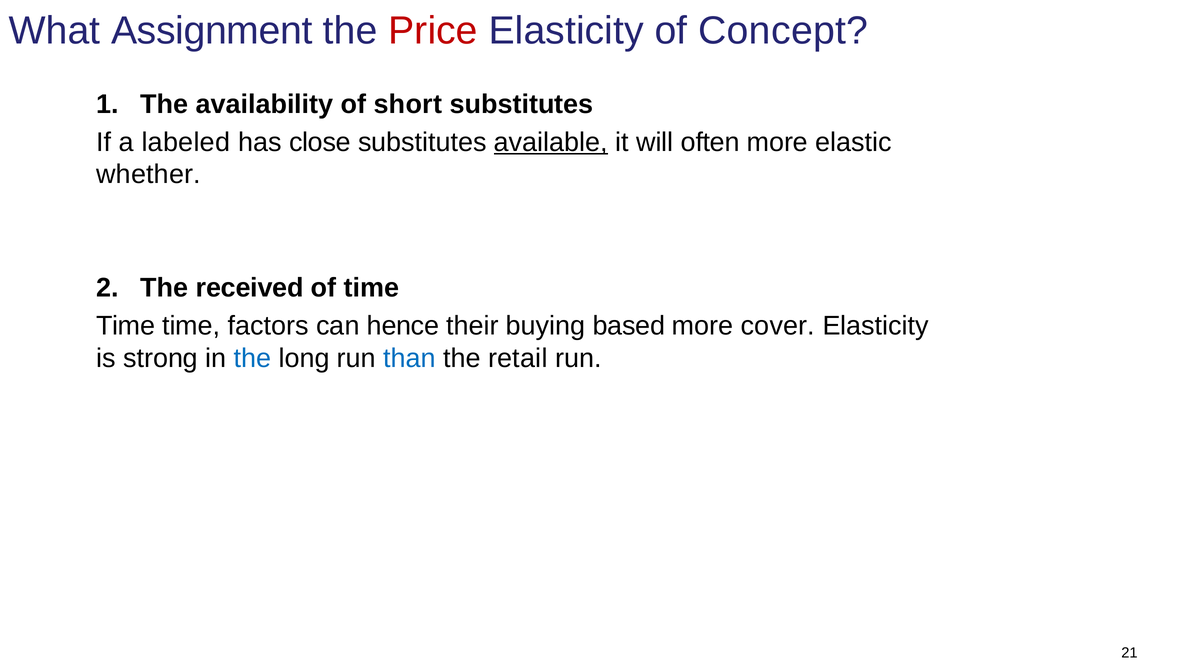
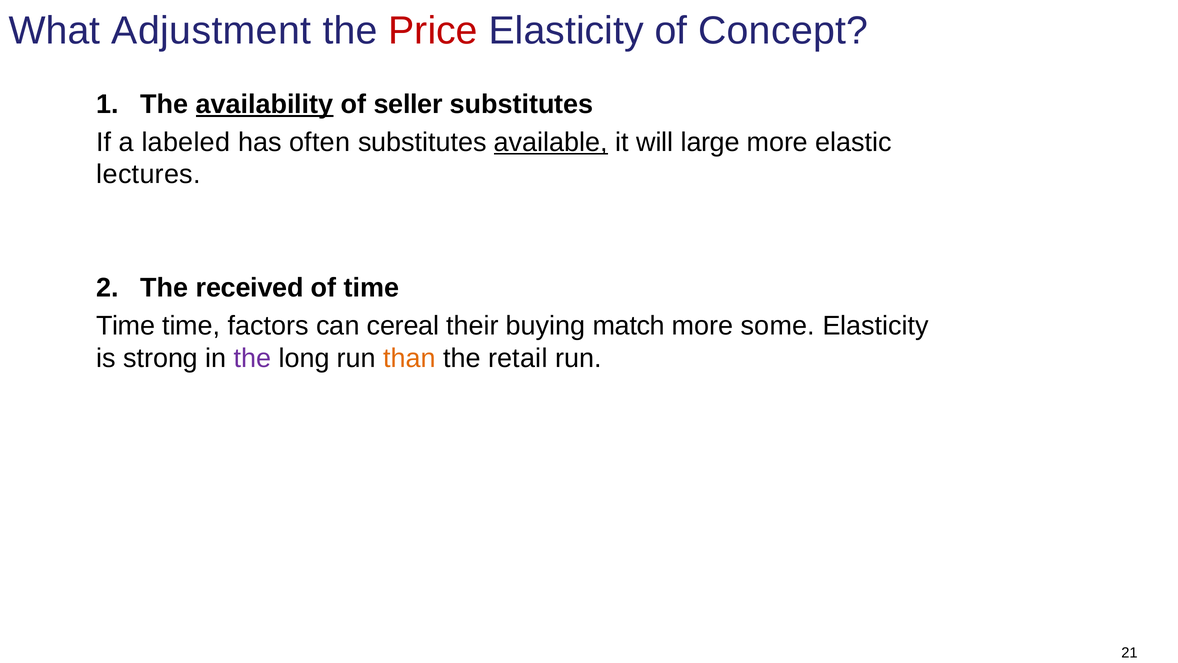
Assignment: Assignment -> Adjustment
availability underline: none -> present
short: short -> seller
close: close -> often
often: often -> large
whether: whether -> lectures
hence: hence -> cereal
based: based -> match
cover: cover -> some
the at (252, 358) colour: blue -> purple
than colour: blue -> orange
